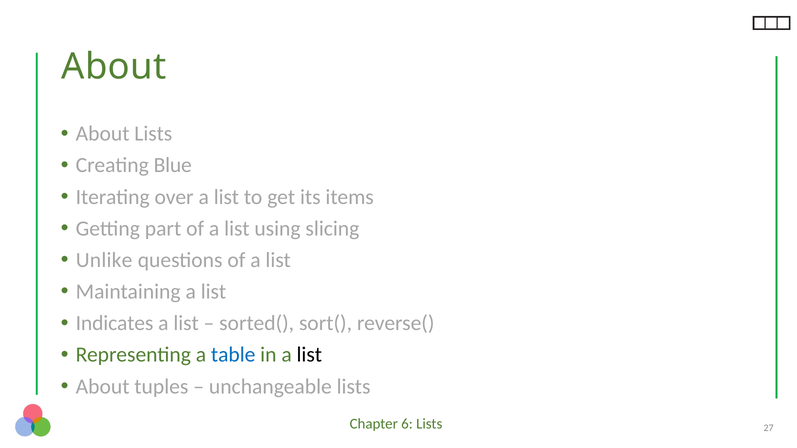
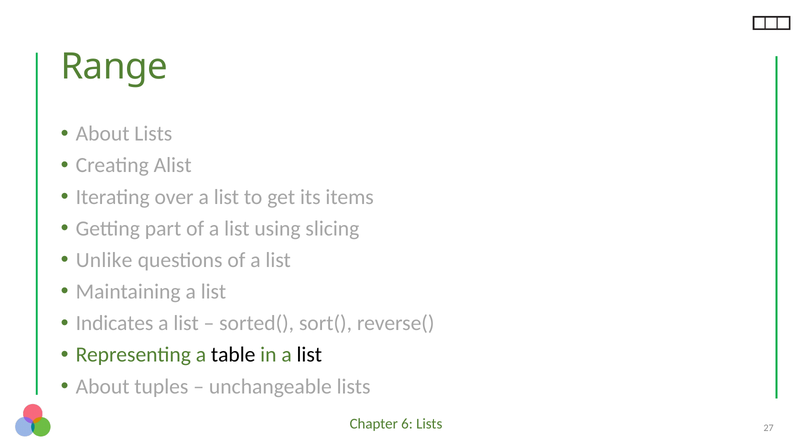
About at (114, 67): About -> Range
Blue: Blue -> Alist
table colour: blue -> black
